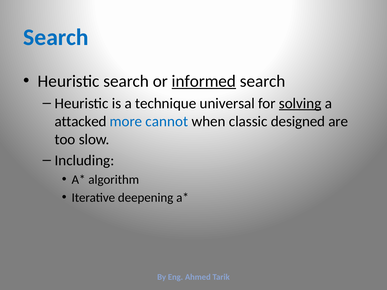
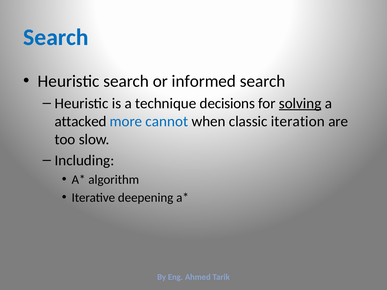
informed underline: present -> none
universal: universal -> decisions
designed: designed -> iteration
